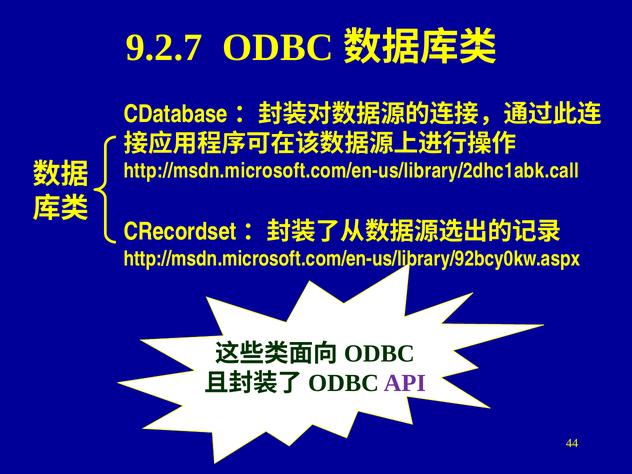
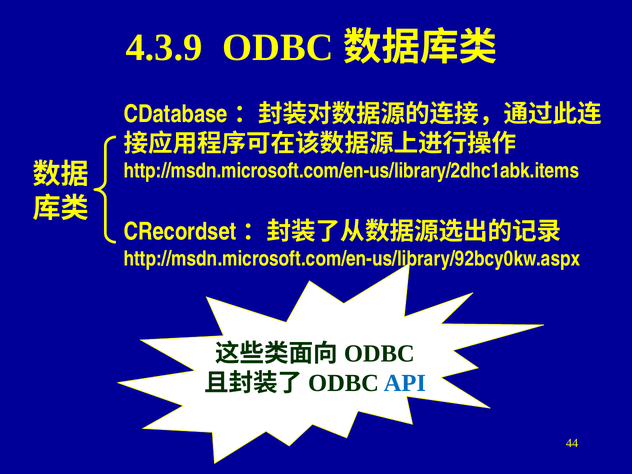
9.2.7: 9.2.7 -> 4.3.9
http://msdn.microsoft.com/en-us/library/2dhc1abk.call: http://msdn.microsoft.com/en-us/library/2dhc1abk.call -> http://msdn.microsoft.com/en-us/library/2dhc1abk.items
API colour: purple -> blue
